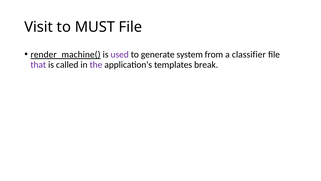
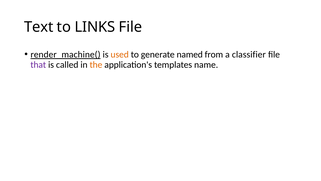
Visit: Visit -> Text
MUST: MUST -> LINKS
used colour: purple -> orange
system: system -> named
the colour: purple -> orange
break: break -> name
